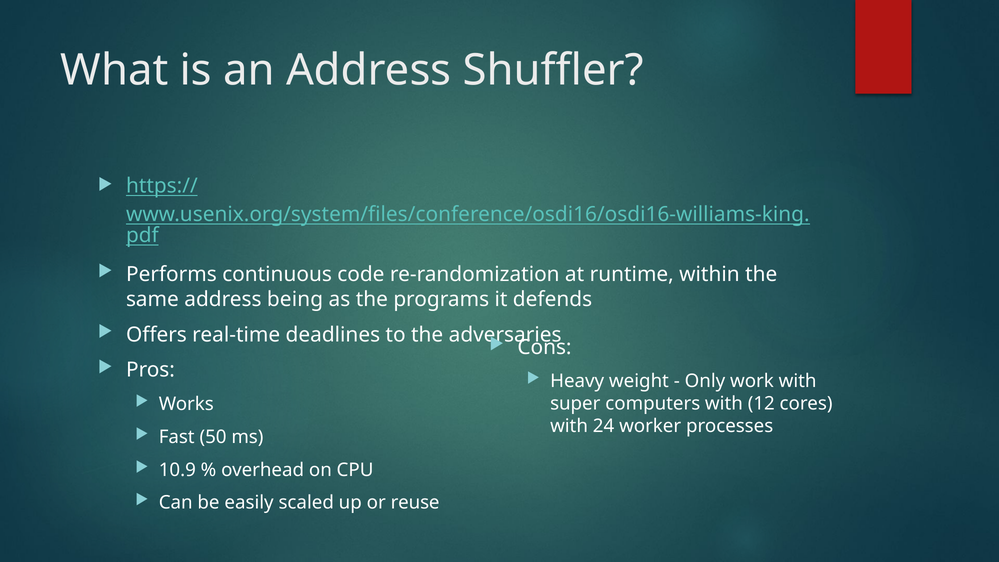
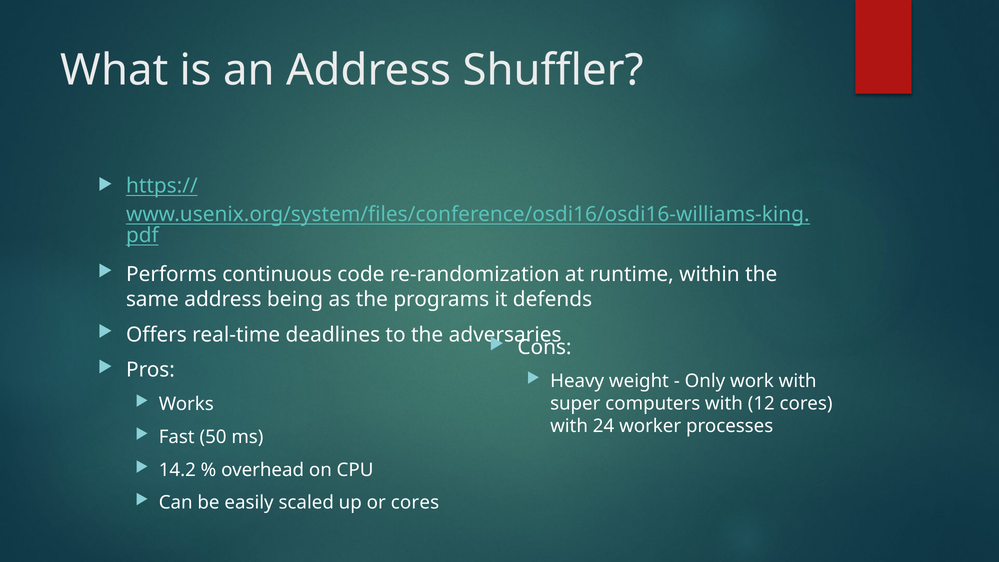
10.9: 10.9 -> 14.2
or reuse: reuse -> cores
